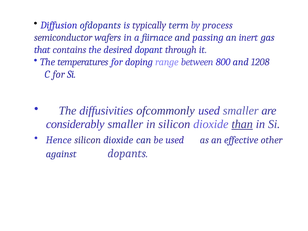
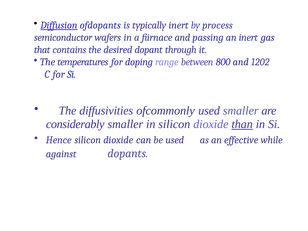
Diffusion underline: none -> present
typically term: term -> inert
1208: 1208 -> 1202
other: other -> while
